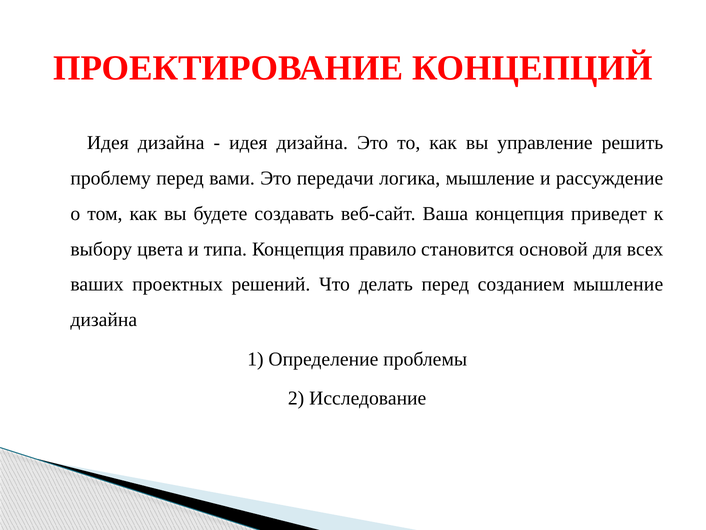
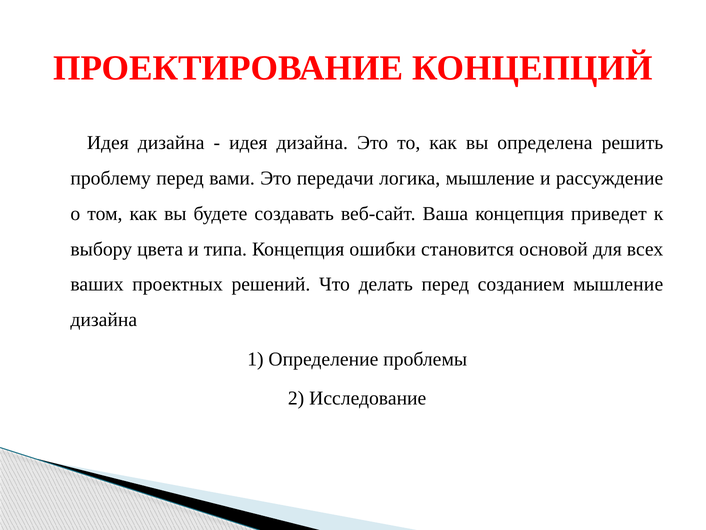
управление: управление -> определена
правило: правило -> ошибки
